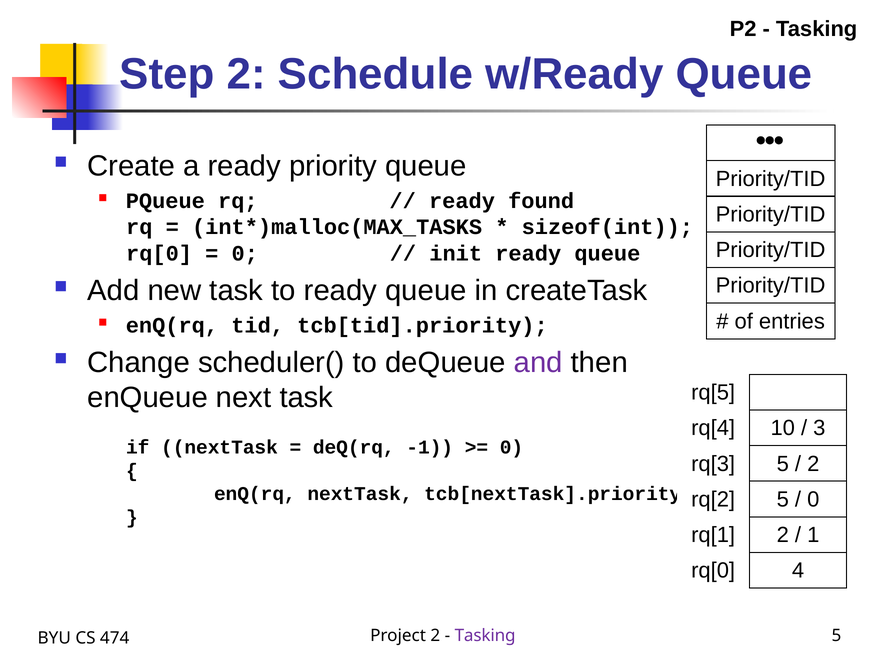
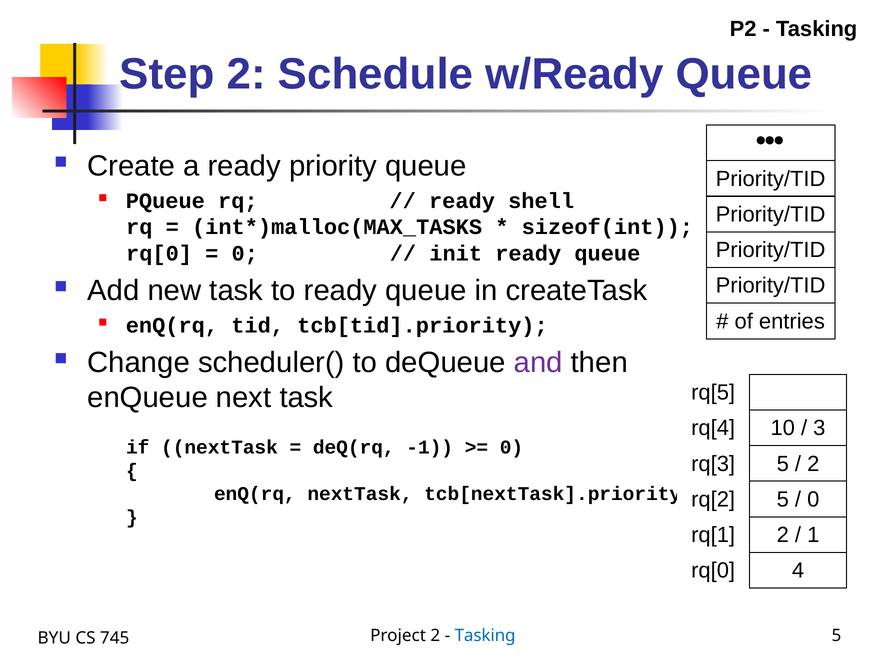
found: found -> shell
Tasking at (485, 636) colour: purple -> blue
474: 474 -> 745
